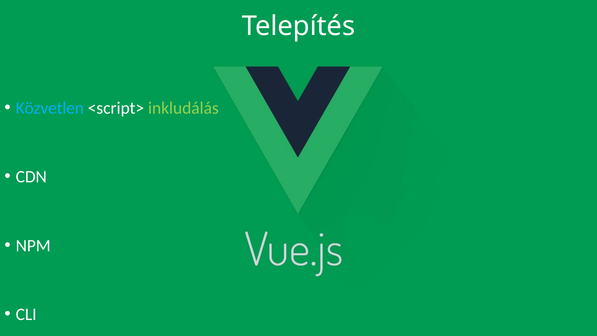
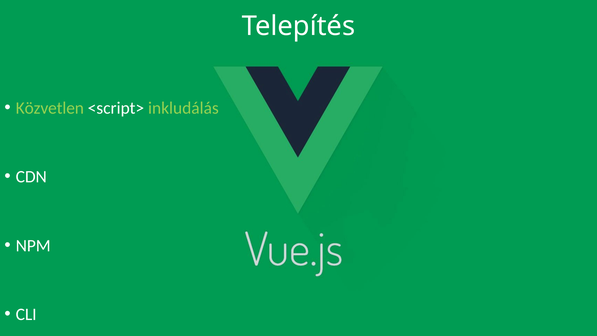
Közvetlen colour: light blue -> light green
